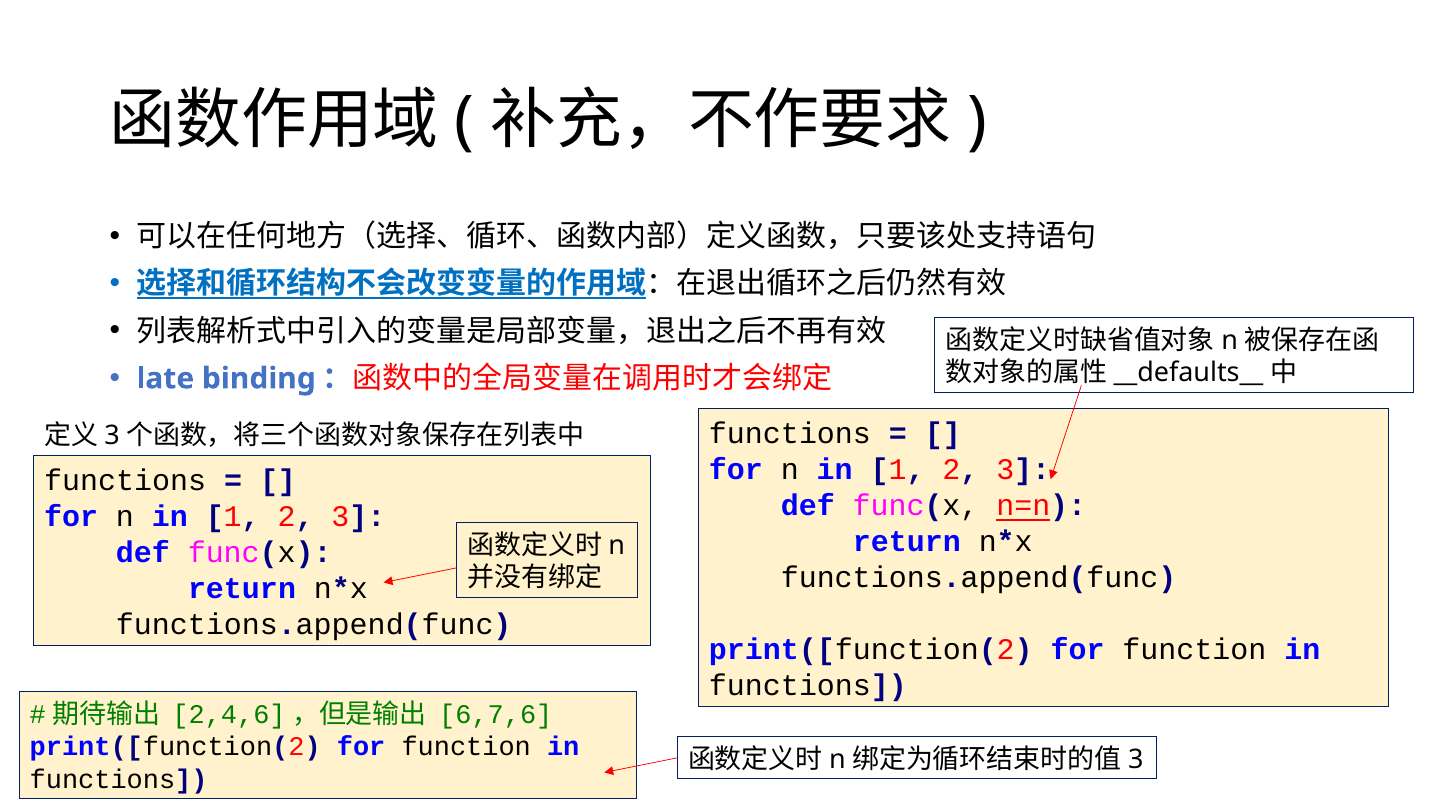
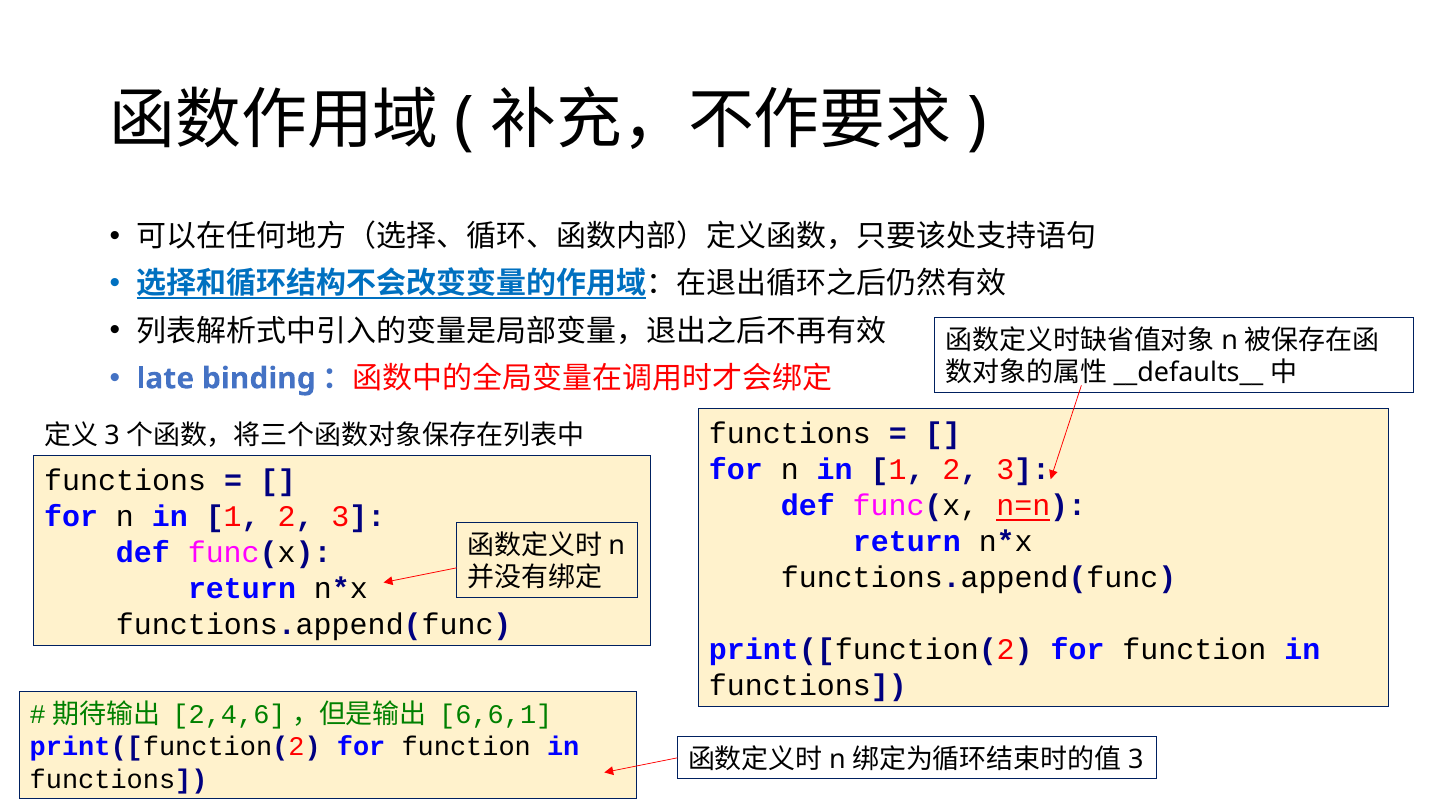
6,7,6: 6,7,6 -> 6,6,1
